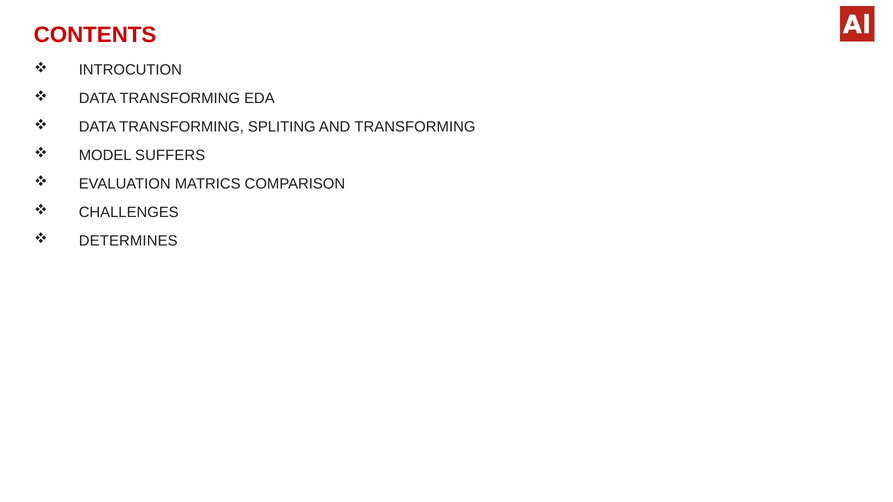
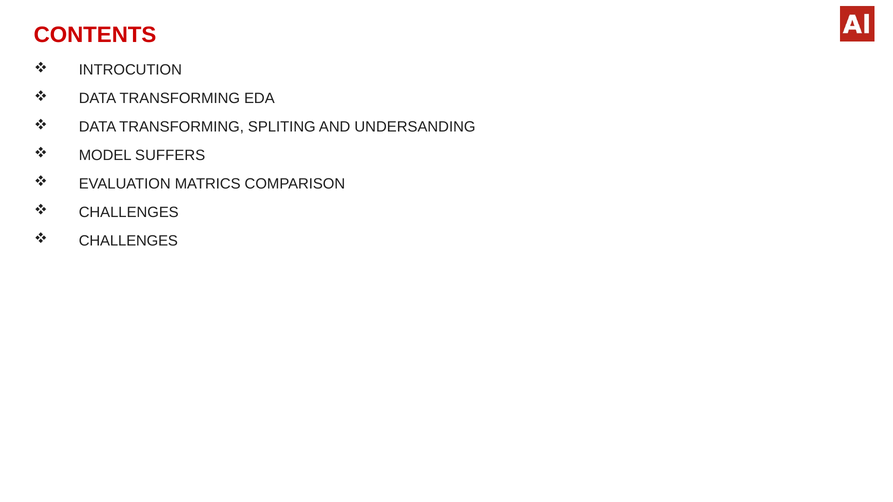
AND TRANSFORMING: TRANSFORMING -> UNDERSANDING
DETERMINES at (128, 241): DETERMINES -> CHALLENGES
